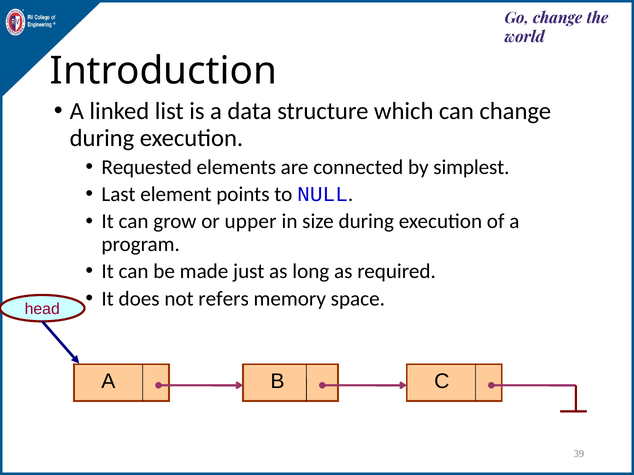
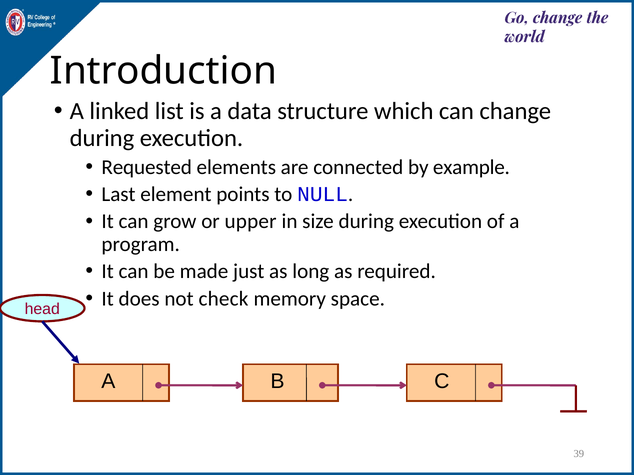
simplest: simplest -> example
refers: refers -> check
